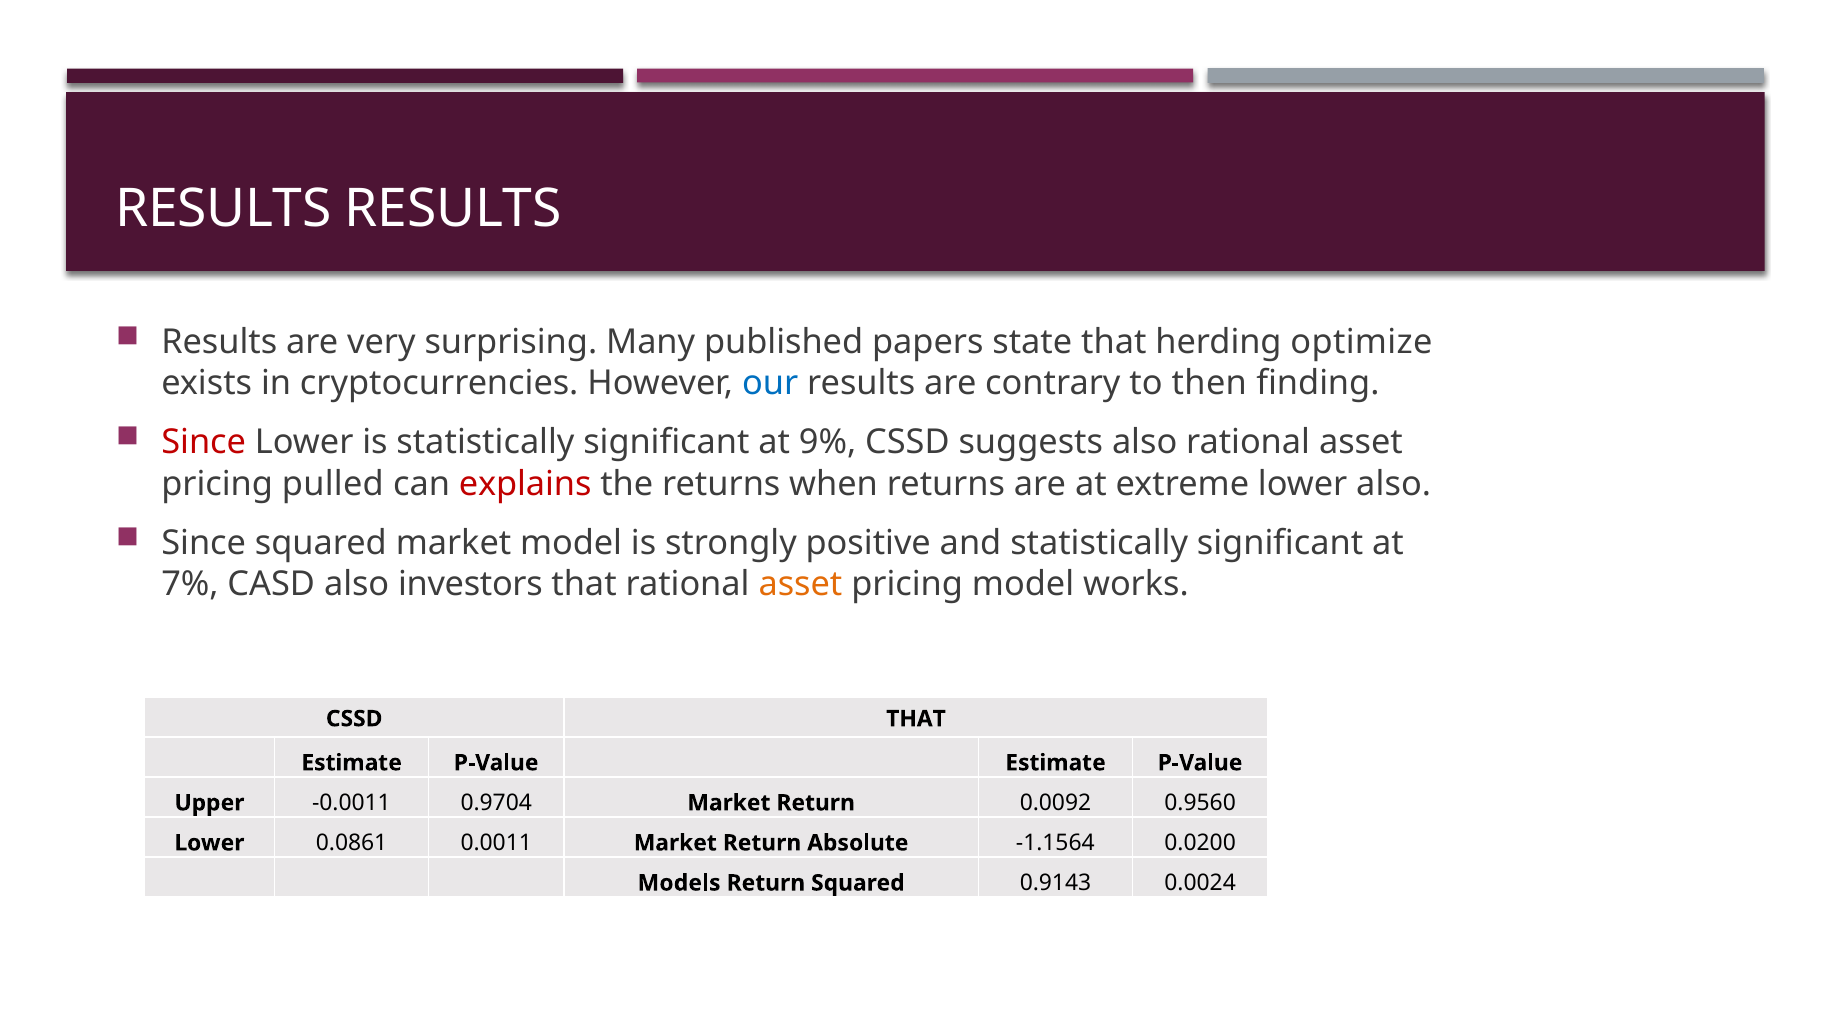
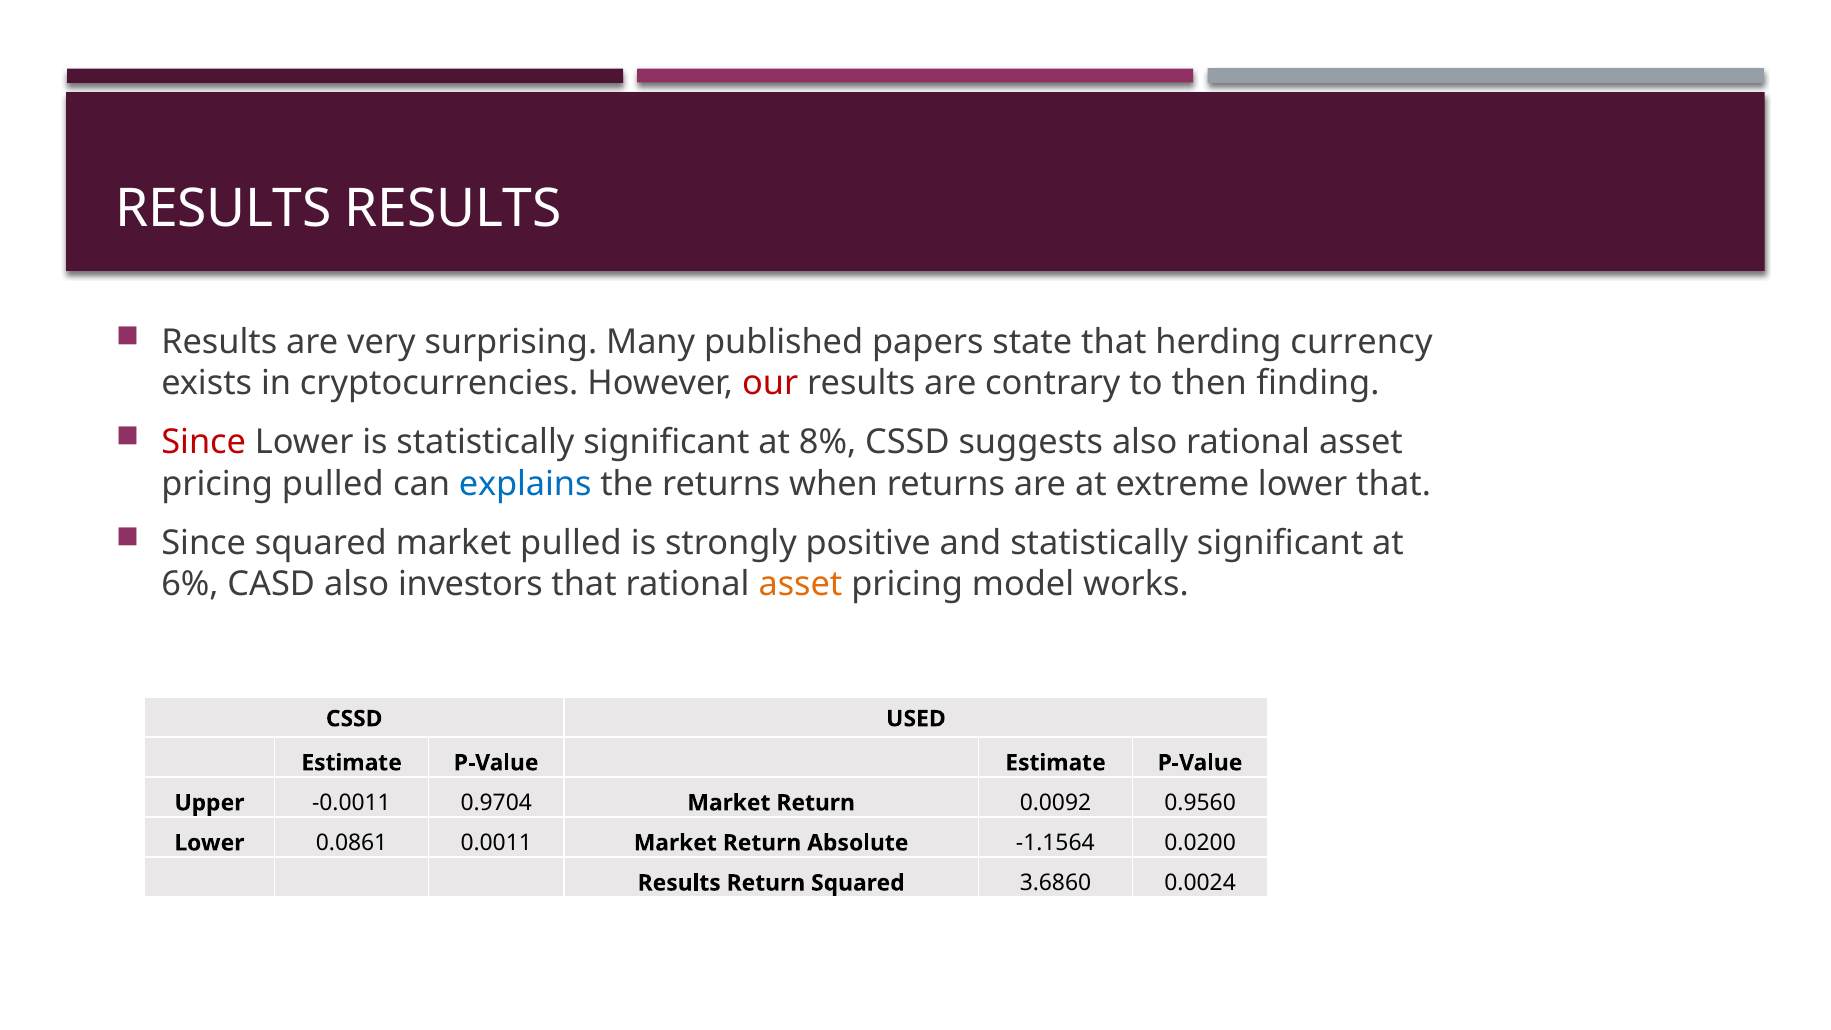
optimize: optimize -> currency
our colour: blue -> red
9%: 9% -> 8%
explains colour: red -> blue
lower also: also -> that
market model: model -> pulled
7%: 7% -> 6%
CSSD THAT: THAT -> USED
Models at (679, 883): Models -> Results
0.9143: 0.9143 -> 3.6860
